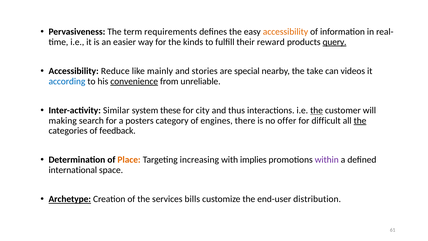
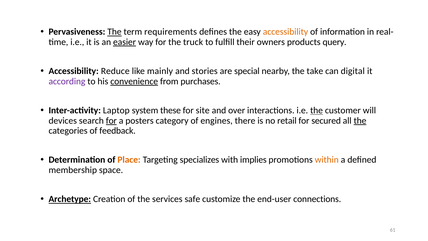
The at (114, 32) underline: none -> present
easier underline: none -> present
kinds: kinds -> truck
reward: reward -> owners
query underline: present -> none
videos: videos -> digital
according colour: blue -> purple
unreliable: unreliable -> purchases
Similar: Similar -> Laptop
city: city -> site
thus: thus -> over
making: making -> devices
for at (111, 120) underline: none -> present
offer: offer -> retail
difficult: difficult -> secured
increasing: increasing -> specializes
within colour: purple -> orange
international: international -> membership
bills: bills -> safe
distribution: distribution -> connections
